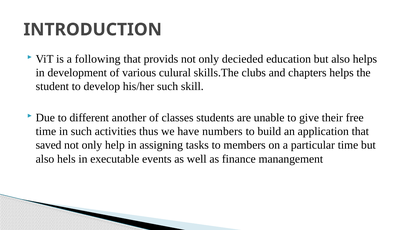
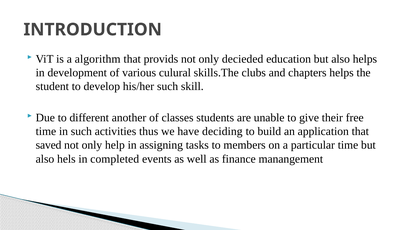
following: following -> algorithm
numbers: numbers -> deciding
executable: executable -> completed
